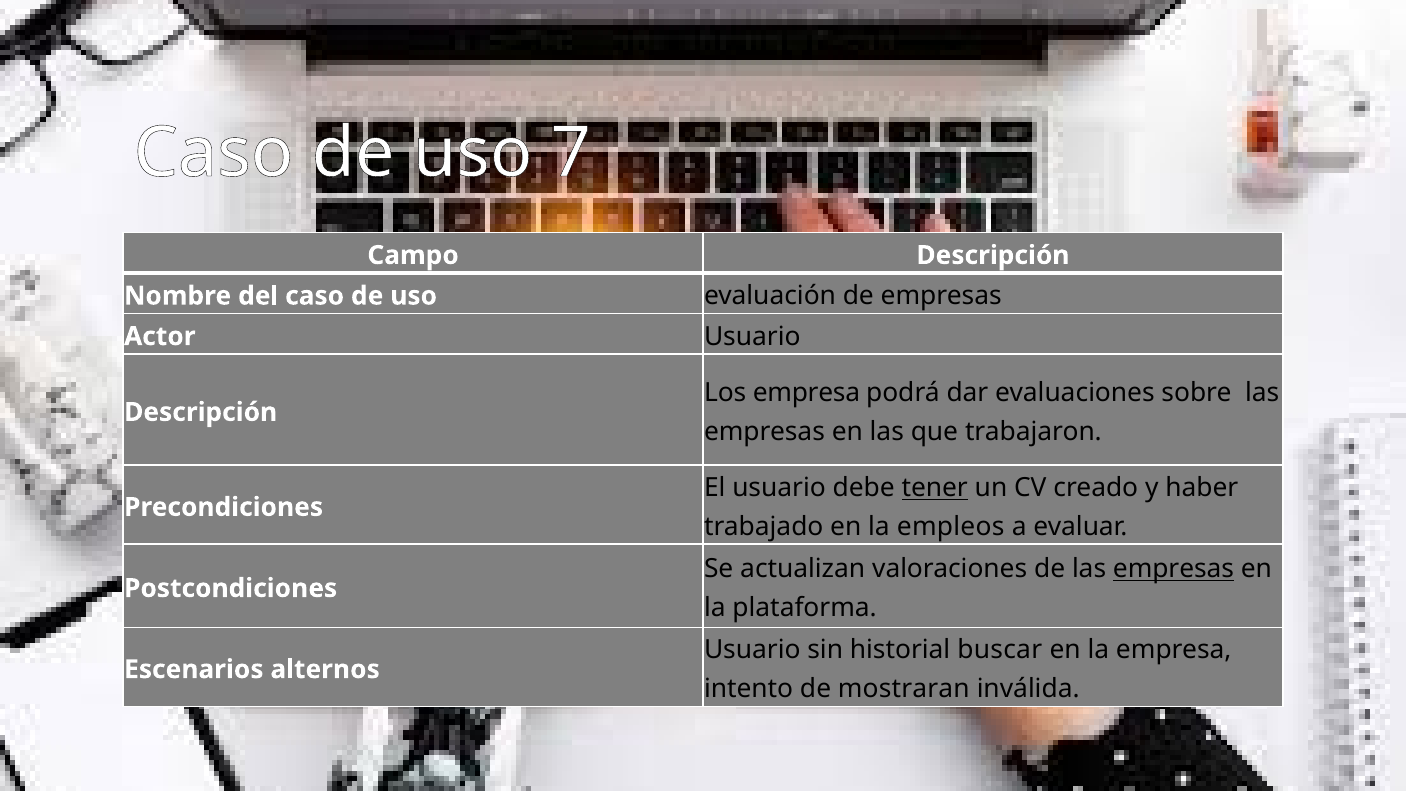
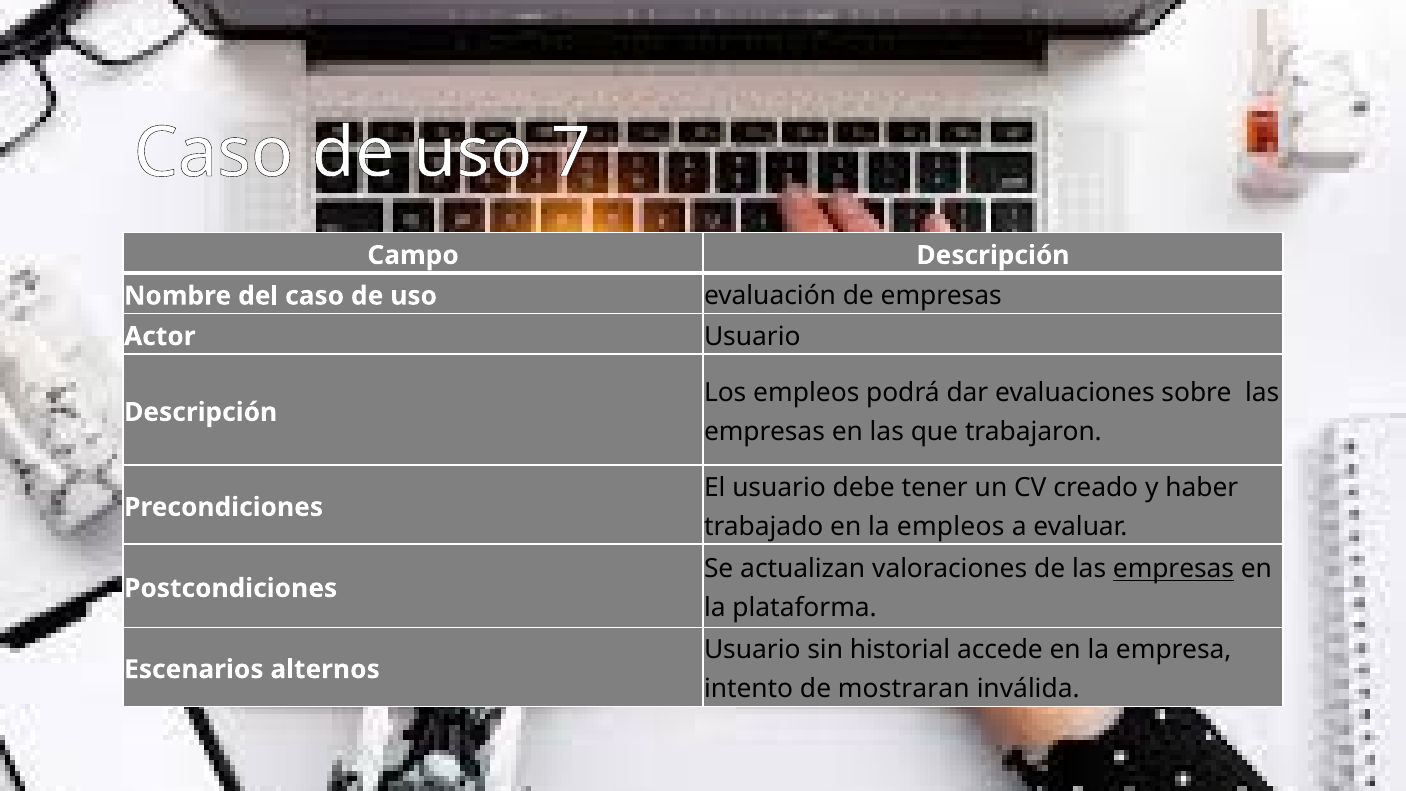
Los empresa: empresa -> empleos
tener underline: present -> none
buscar: buscar -> accede
